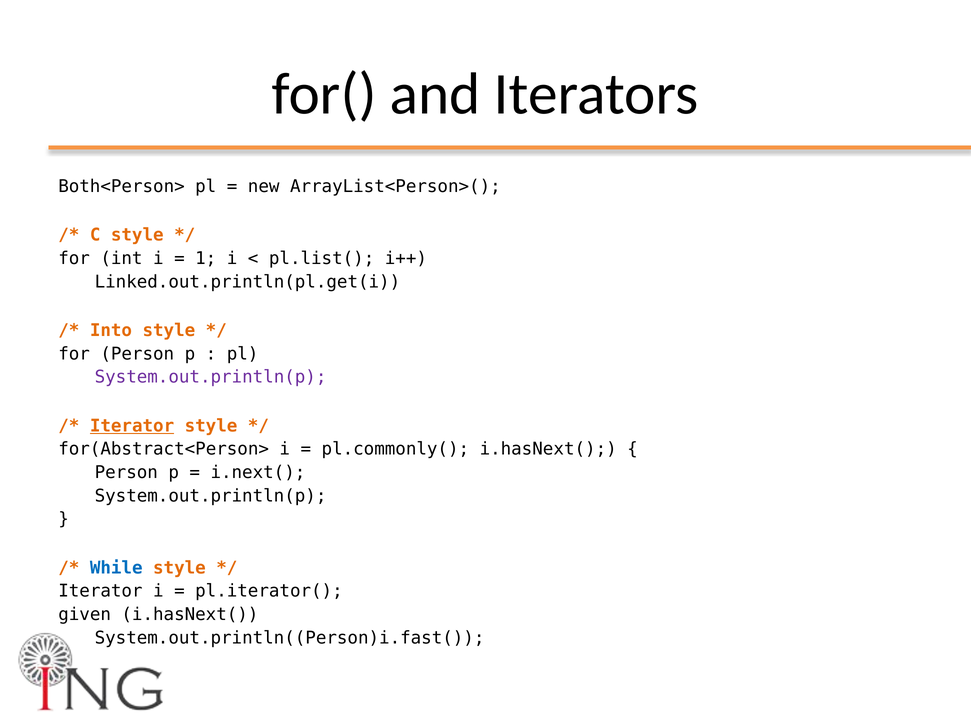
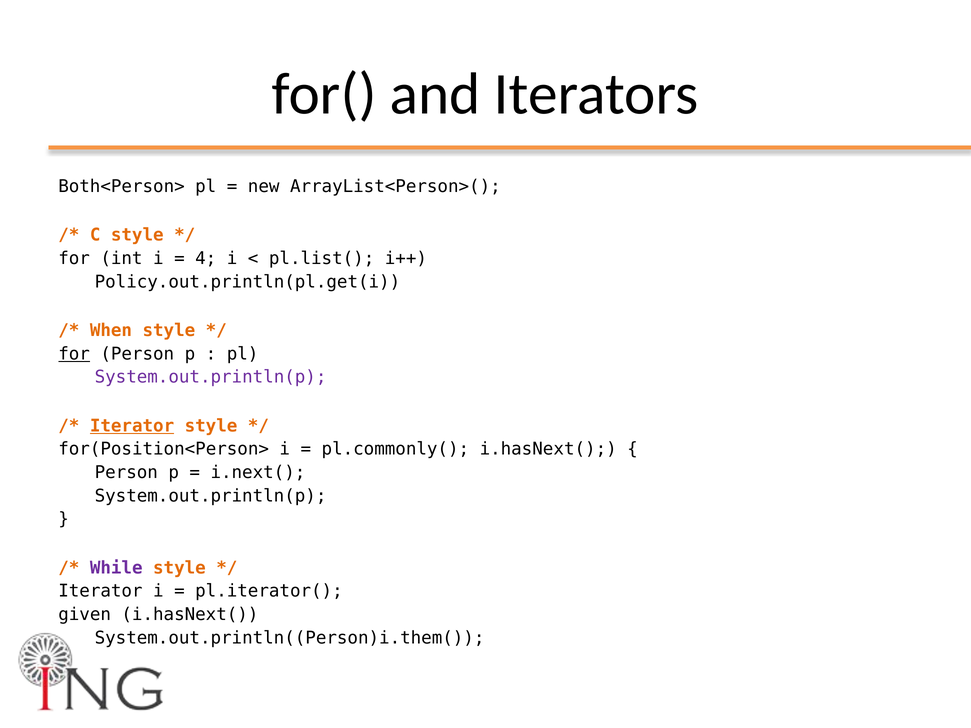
1: 1 -> 4
Linked.out.println(pl.get(i: Linked.out.println(pl.get(i -> Policy.out.println(pl.get(i
Into: Into -> When
for at (74, 354) underline: none -> present
for(Abstract<Person>: for(Abstract<Person> -> for(Position<Person>
While colour: blue -> purple
System.out.println((Person)i.fast(: System.out.println((Person)i.fast( -> System.out.println((Person)i.them(
